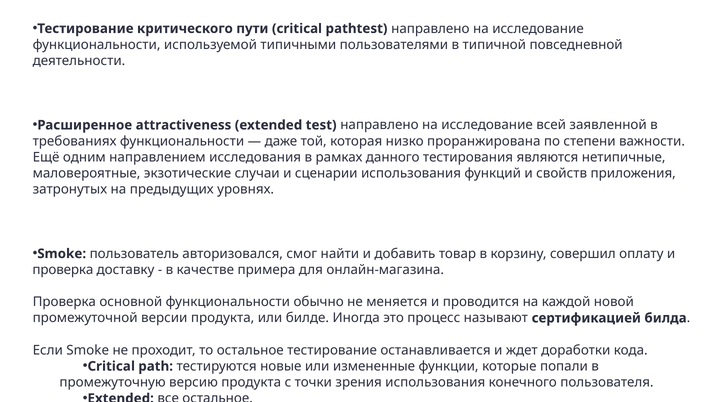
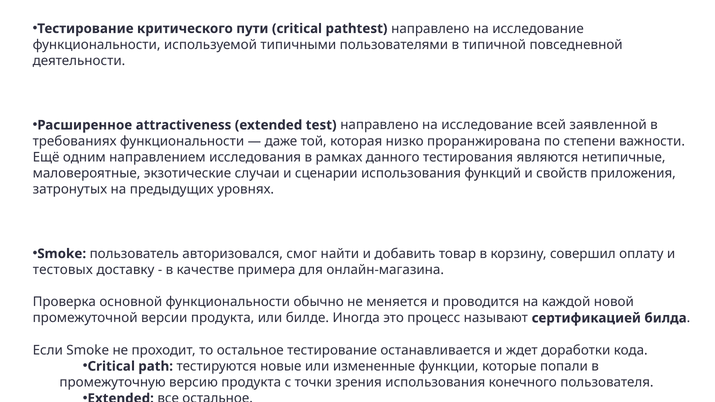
проверка at (63, 270): проверка -> тестовых
